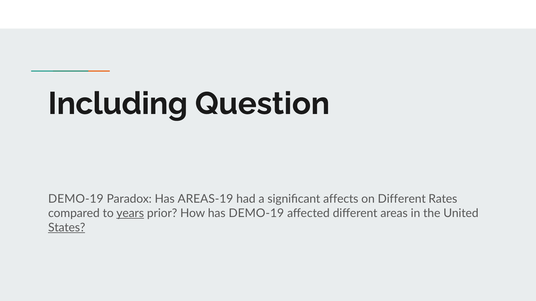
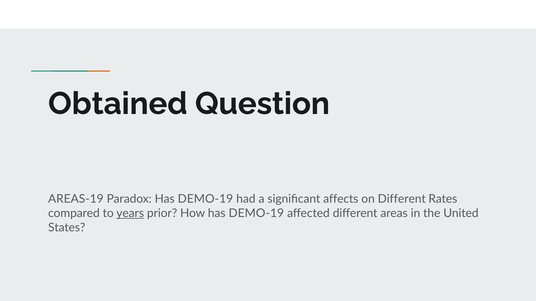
Including: Including -> Obtained
DEMO-19 at (76, 199): DEMO-19 -> AREAS-19
Paradox Has AREAS-19: AREAS-19 -> DEMO-19
States underline: present -> none
